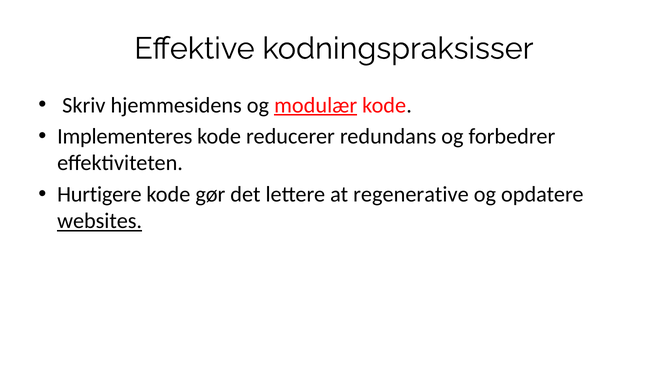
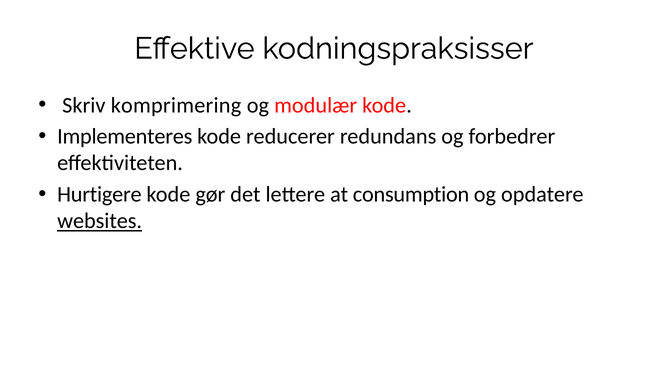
hjemmesidens: hjemmesidens -> komprimering
modulær underline: present -> none
regenerative: regenerative -> consumption
